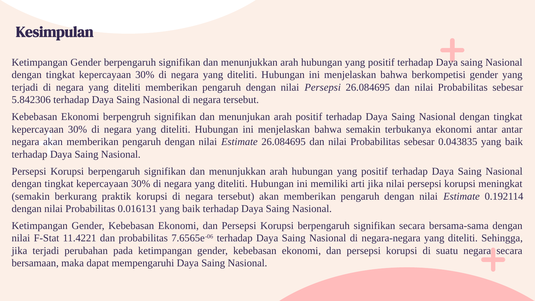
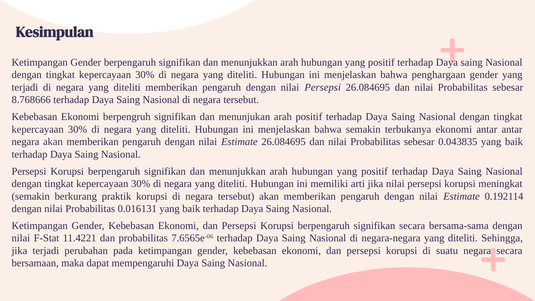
berkompetisi: berkompetisi -> penghargaan
5.842306: 5.842306 -> 8.768666
